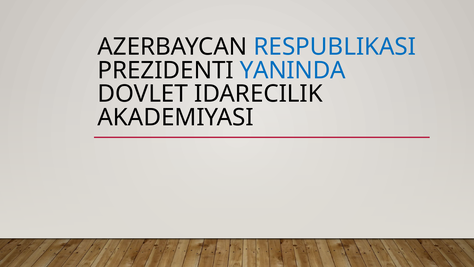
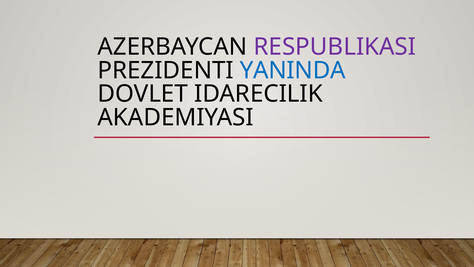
RESPUBLIKASI colour: blue -> purple
